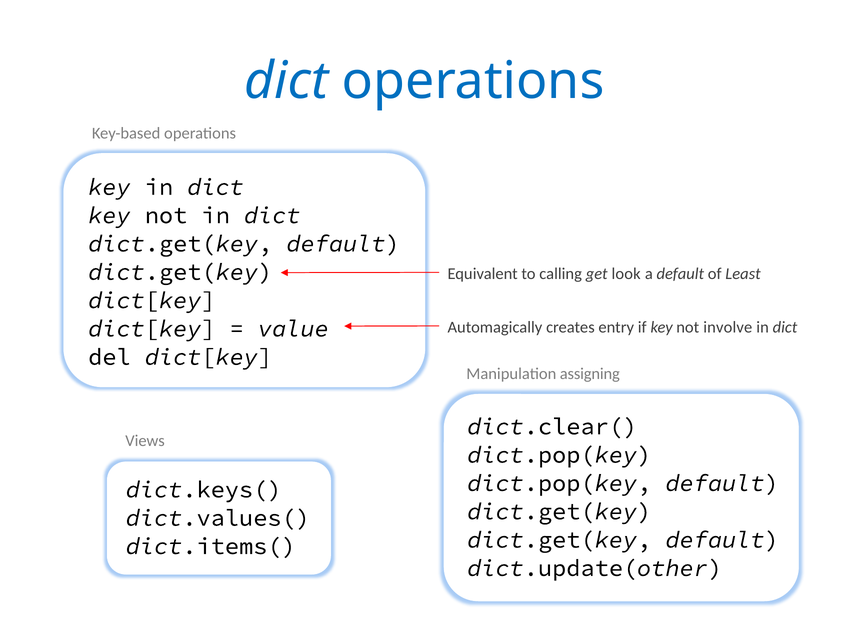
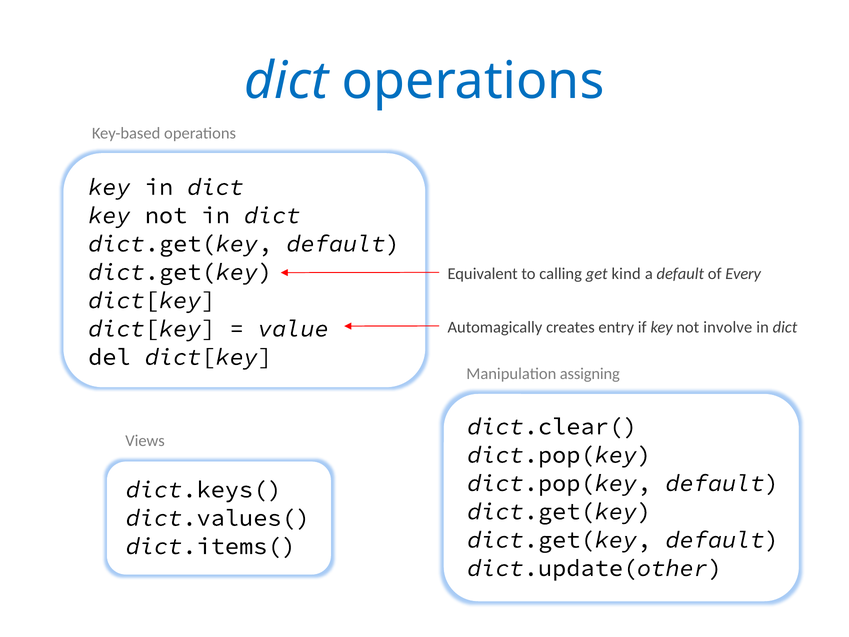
look: look -> kind
Least: Least -> Every
